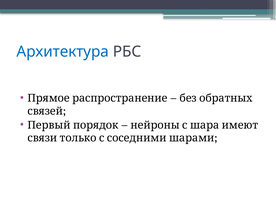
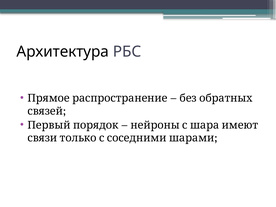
Архитектура colour: blue -> black
